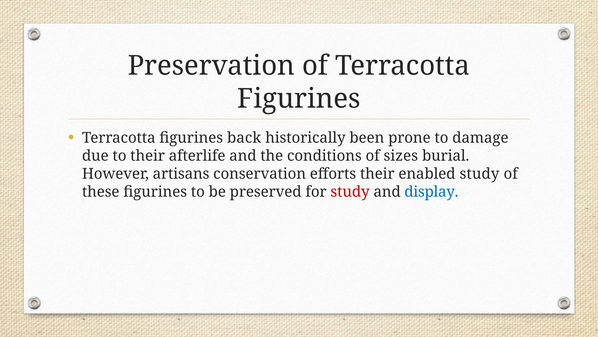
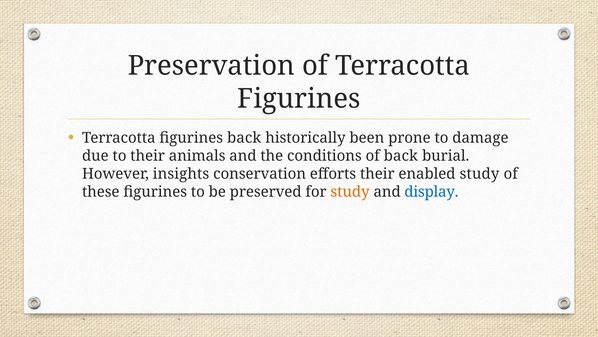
afterlife: afterlife -> animals
of sizes: sizes -> back
artisans: artisans -> insights
study at (350, 192) colour: red -> orange
